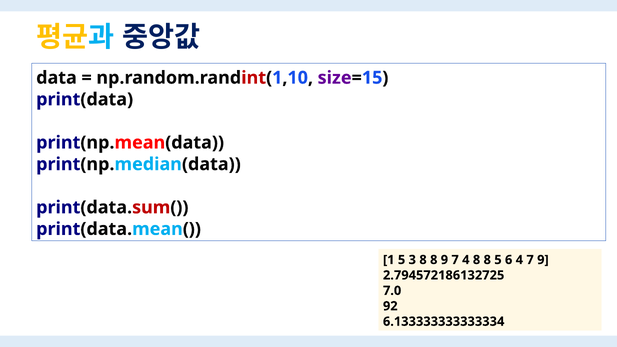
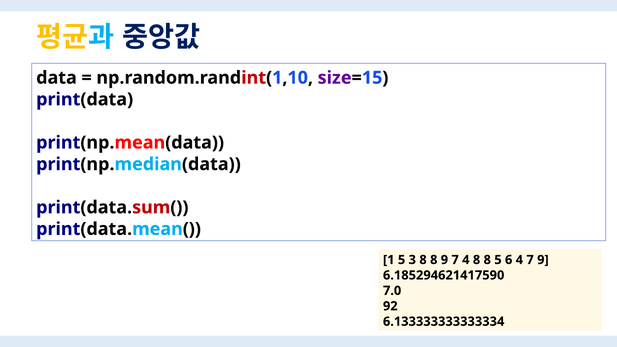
2.794572186132725: 2.794572186132725 -> 6.185294621417590
